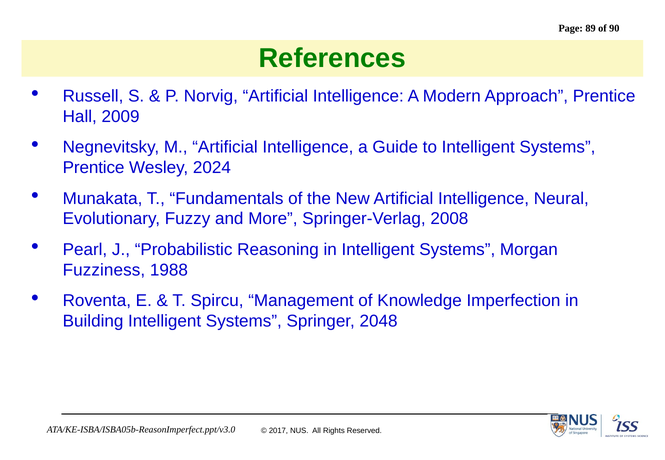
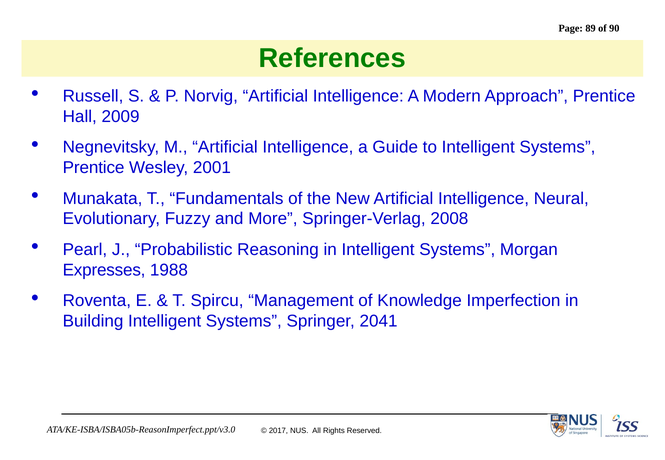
2024: 2024 -> 2001
Fuzziness: Fuzziness -> Expresses
2048: 2048 -> 2041
